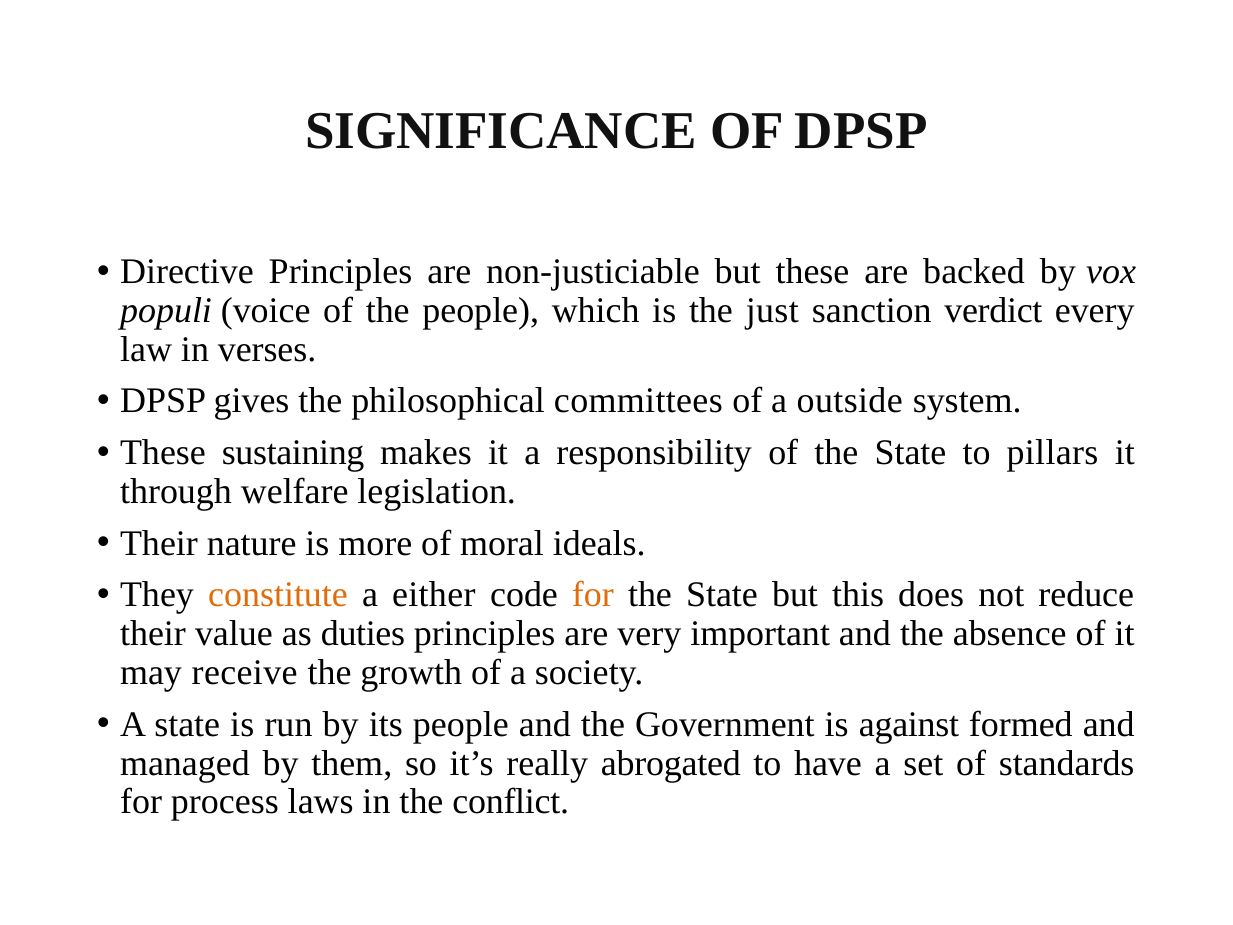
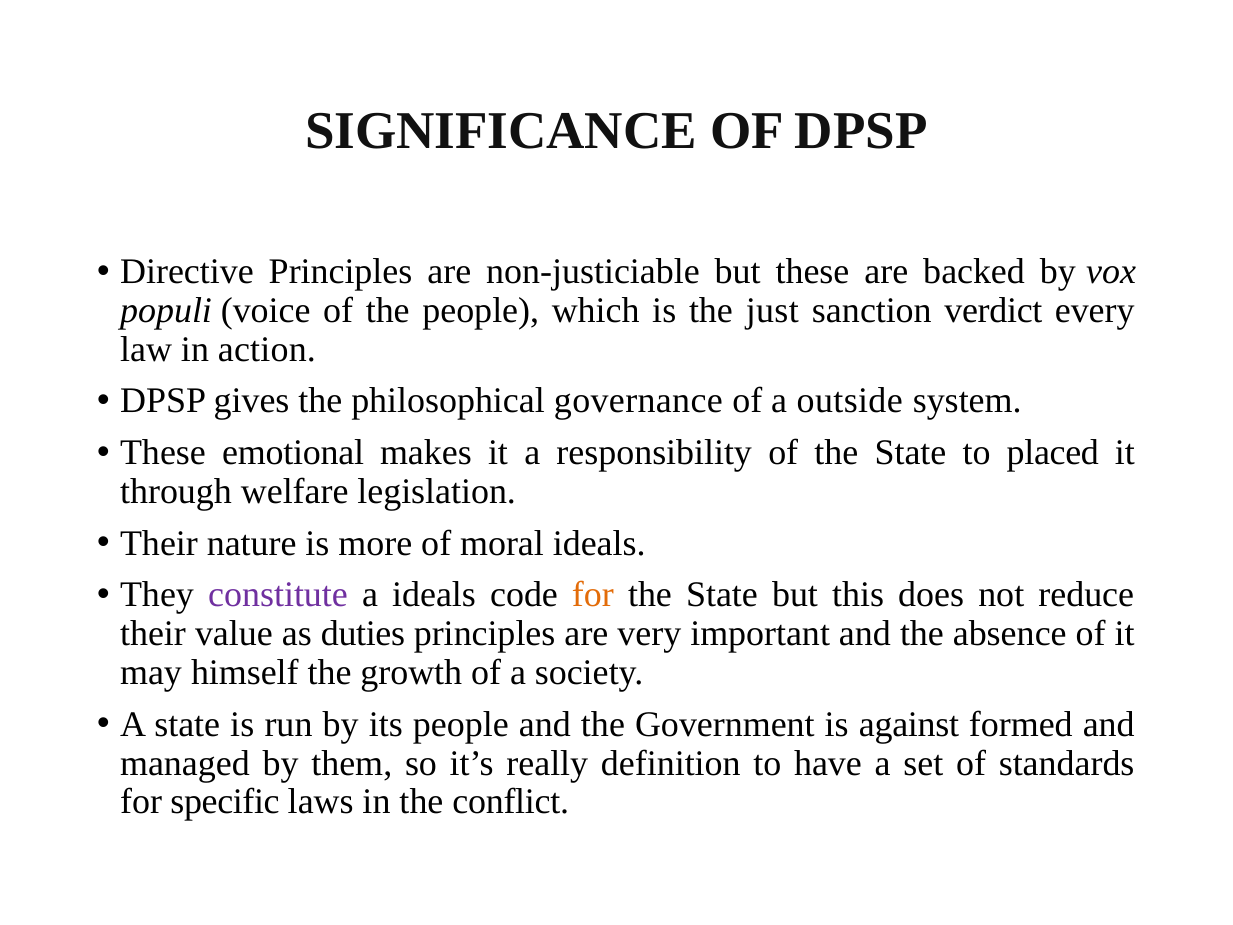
verses: verses -> action
committees: committees -> governance
sustaining: sustaining -> emotional
pillars: pillars -> placed
constitute colour: orange -> purple
a either: either -> ideals
receive: receive -> himself
abrogated: abrogated -> definition
process: process -> specific
